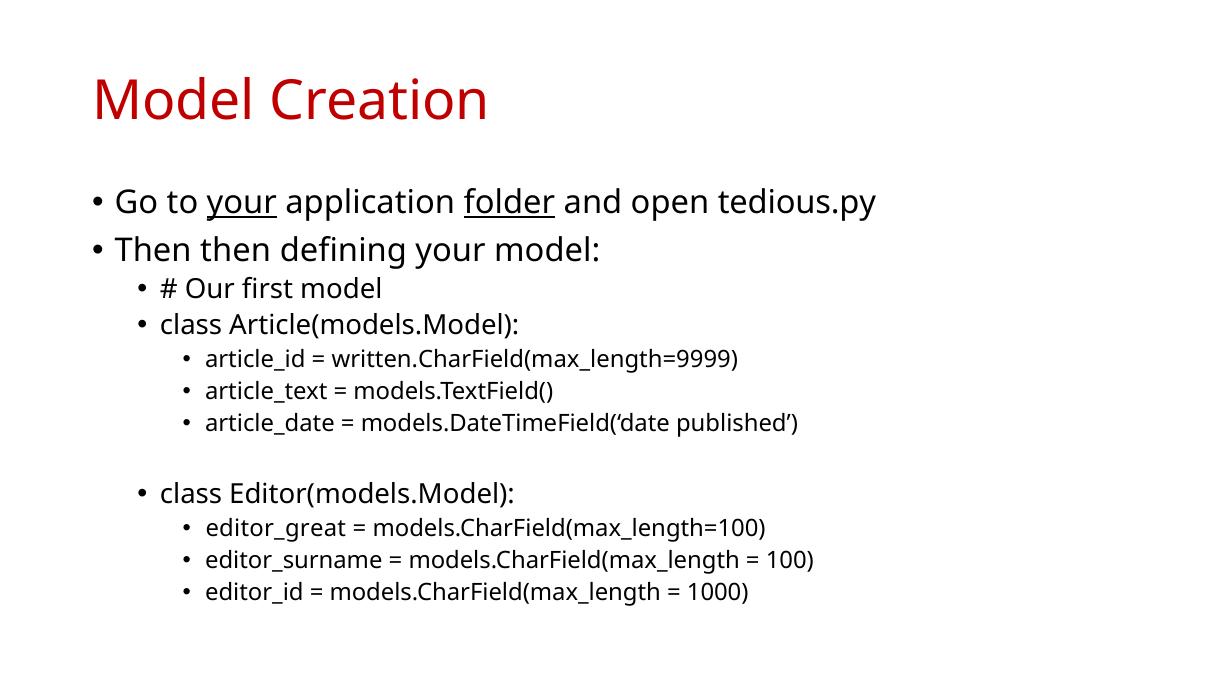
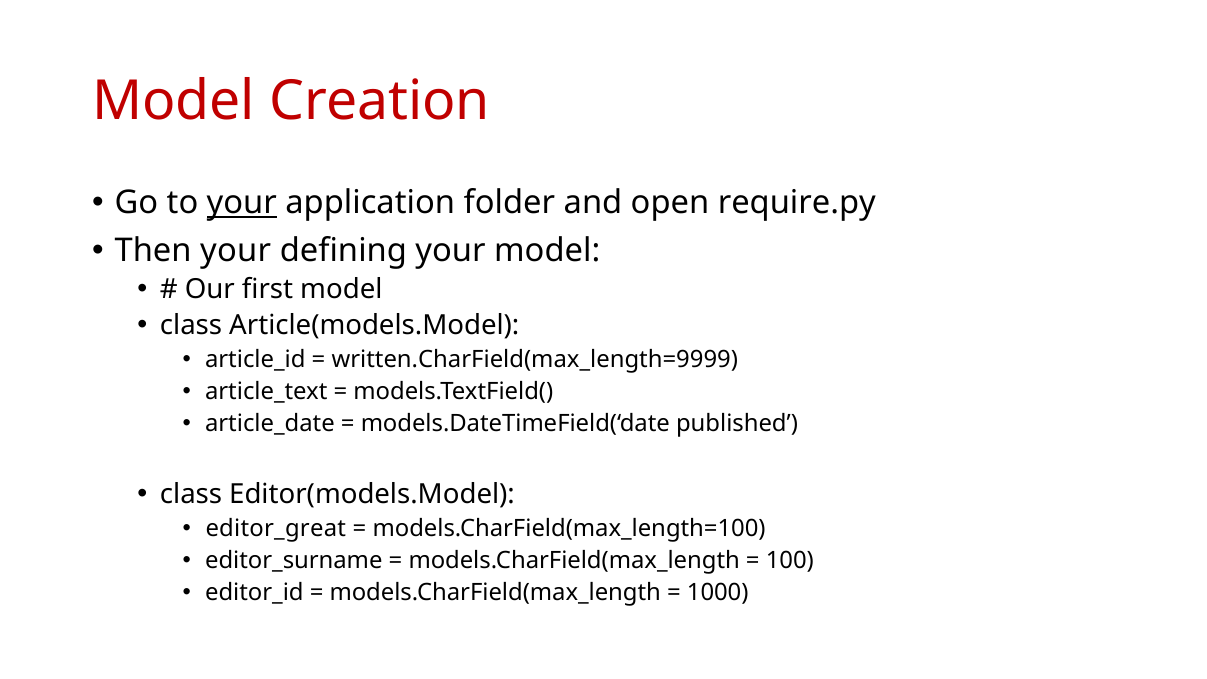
folder underline: present -> none
tedious.py: tedious.py -> require.py
Then then: then -> your
